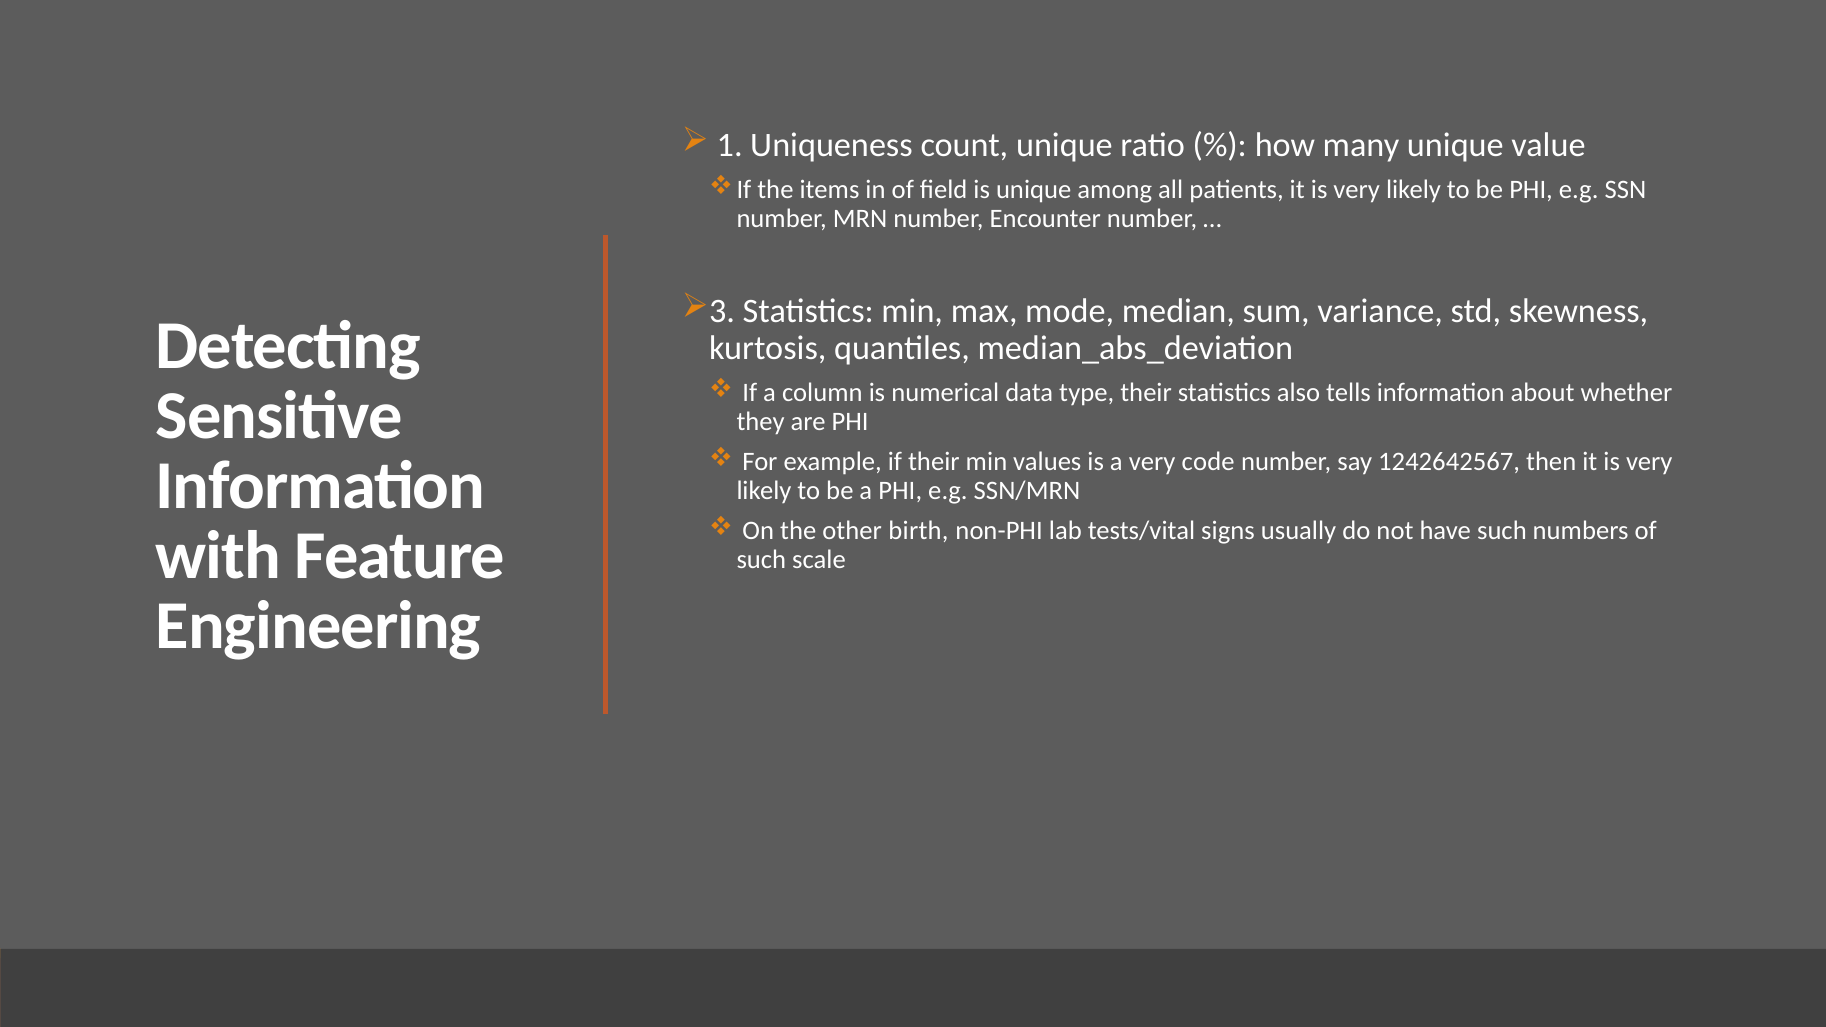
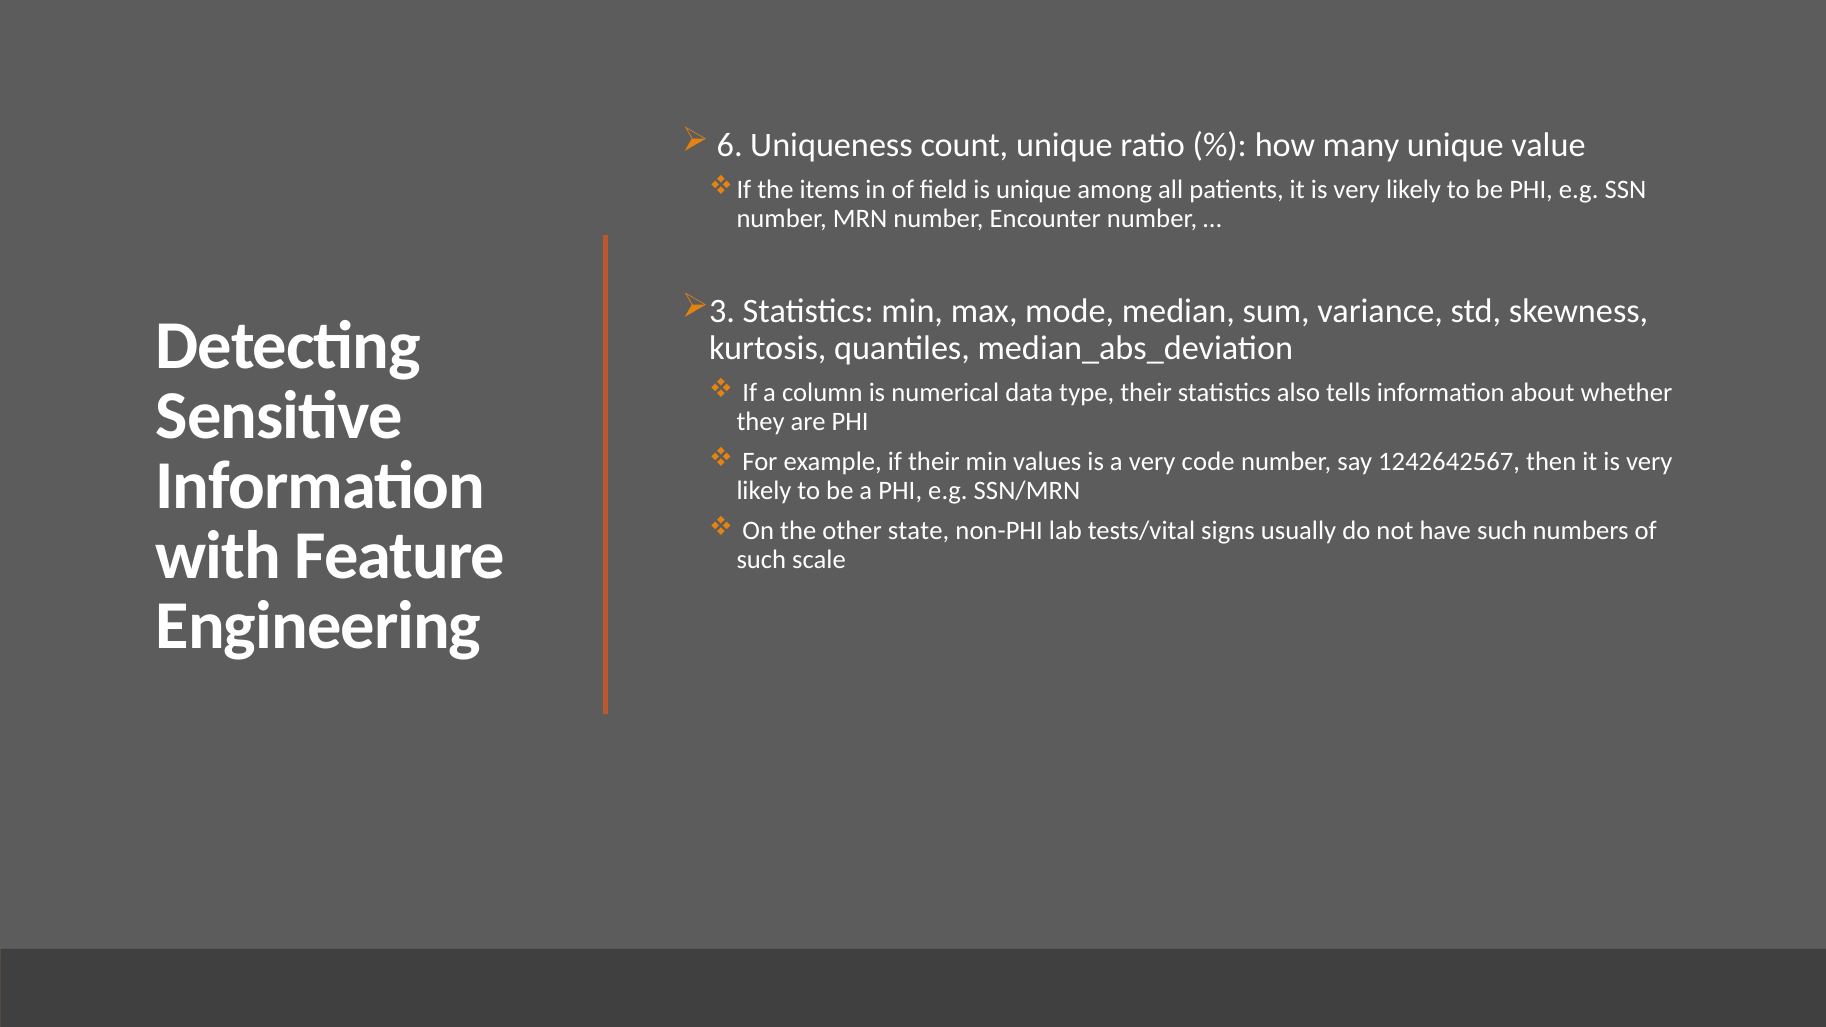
1: 1 -> 6
birth: birth -> state
